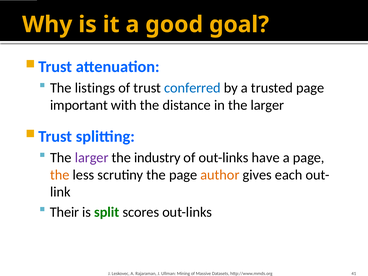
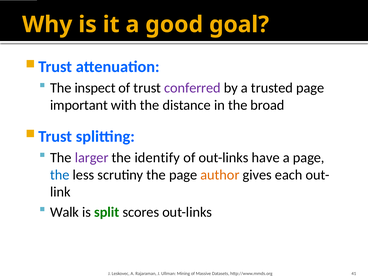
listings: listings -> inspect
conferred colour: blue -> purple
in the larger: larger -> broad
industry: industry -> identify
the at (60, 175) colour: orange -> blue
Their: Their -> Walk
